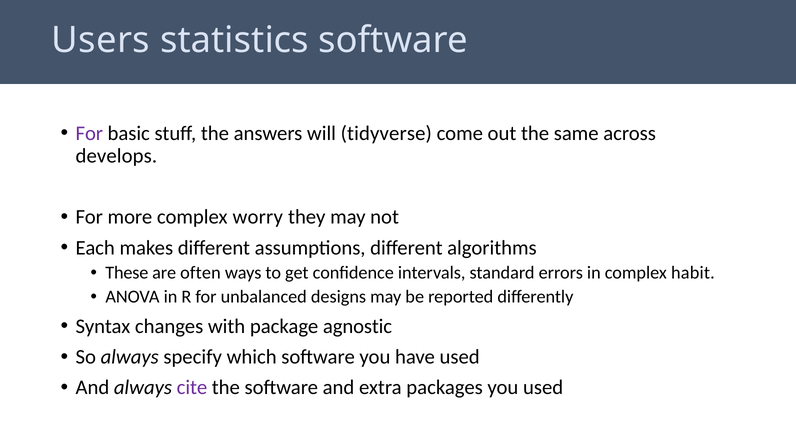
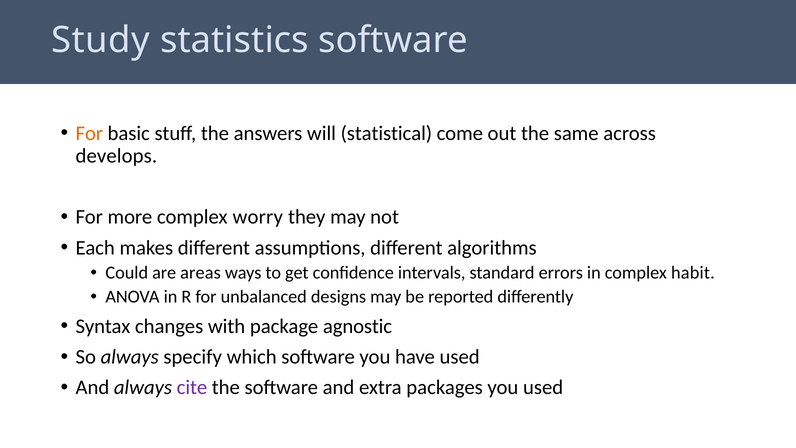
Users: Users -> Study
For at (89, 133) colour: purple -> orange
tidyverse: tidyverse -> statistical
These: These -> Could
often: often -> areas
